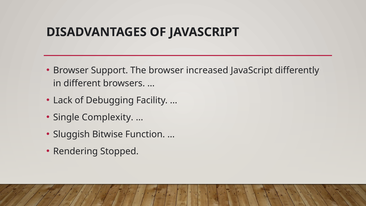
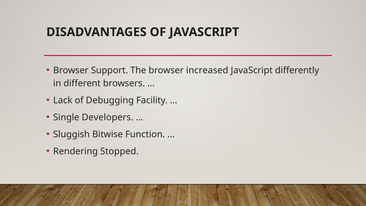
Complexity: Complexity -> Developers
